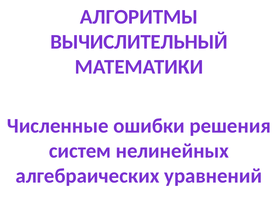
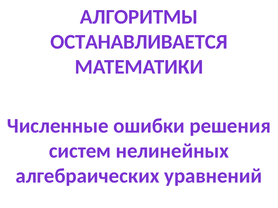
ВЫЧИСЛИТЕЛЬНЫЙ: ВЫЧИСЛИТЕЛЬНЫЙ -> ОСТАНАВЛИВАЕТСЯ
